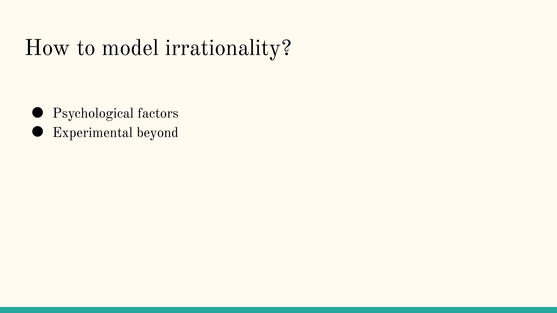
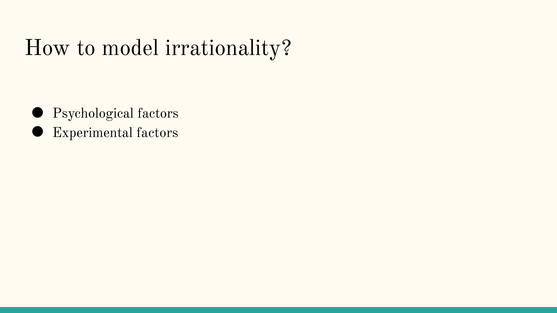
Experimental beyond: beyond -> factors
